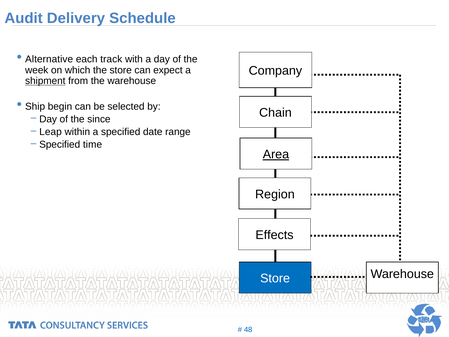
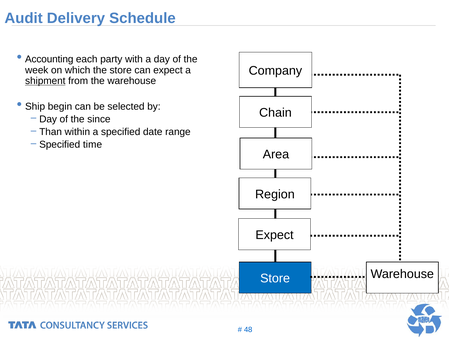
Alternative: Alternative -> Accounting
track: track -> party
Leap: Leap -> Than
Area underline: present -> none
Effects at (275, 235): Effects -> Expect
